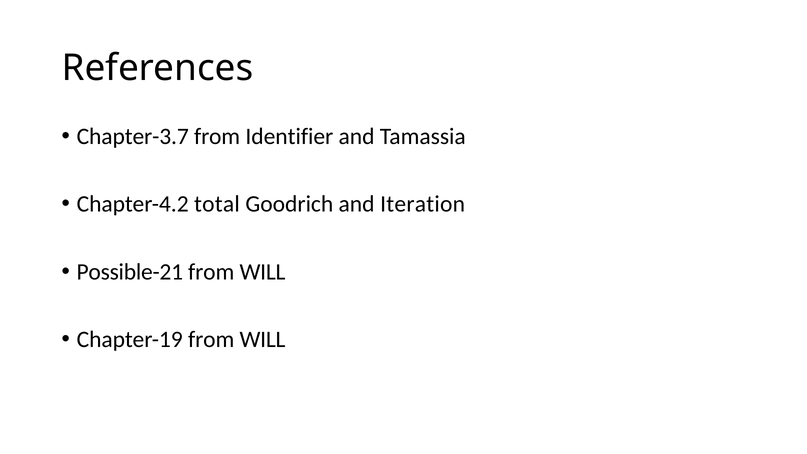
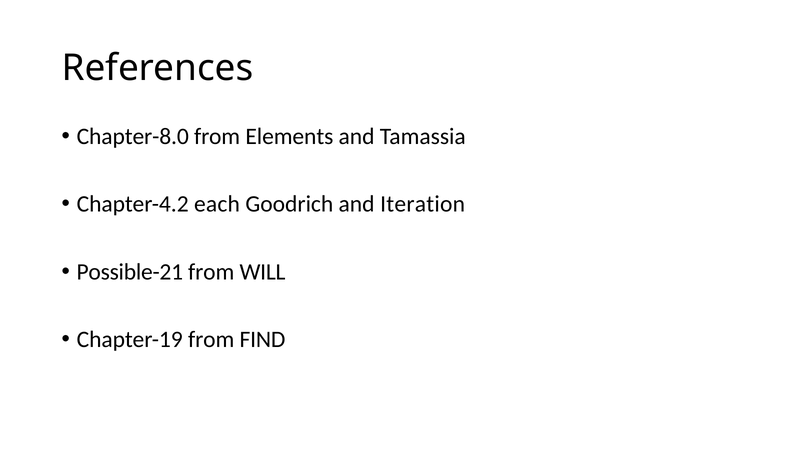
Chapter-3.7: Chapter-3.7 -> Chapter-8.0
Identifier: Identifier -> Elements
total: total -> each
Chapter-19 from WILL: WILL -> FIND
